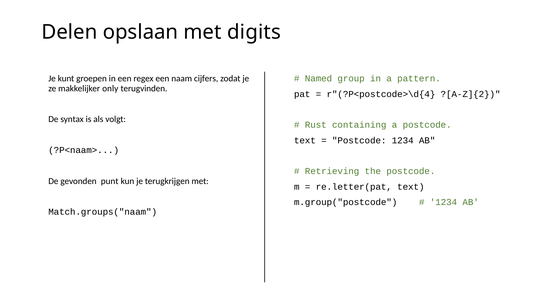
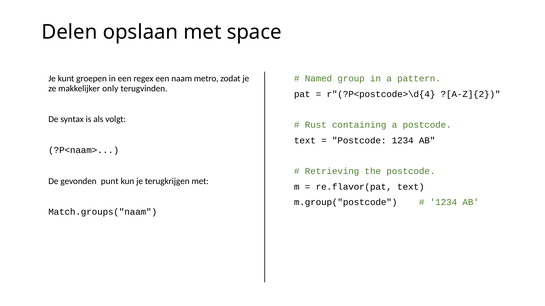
digits: digits -> space
cijfers: cijfers -> metro
re.letter(pat: re.letter(pat -> re.flavor(pat
